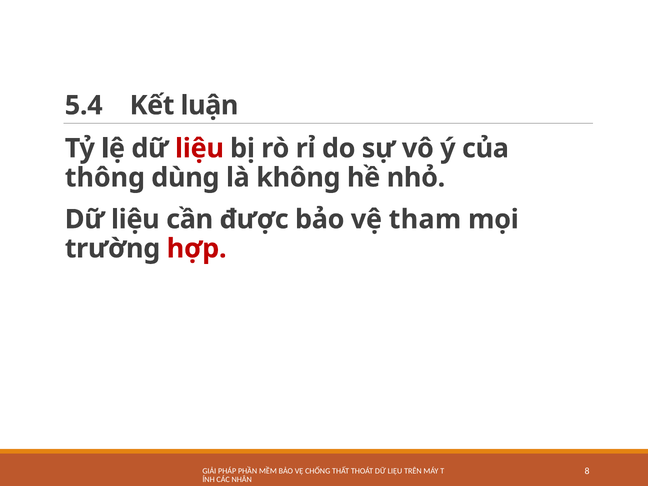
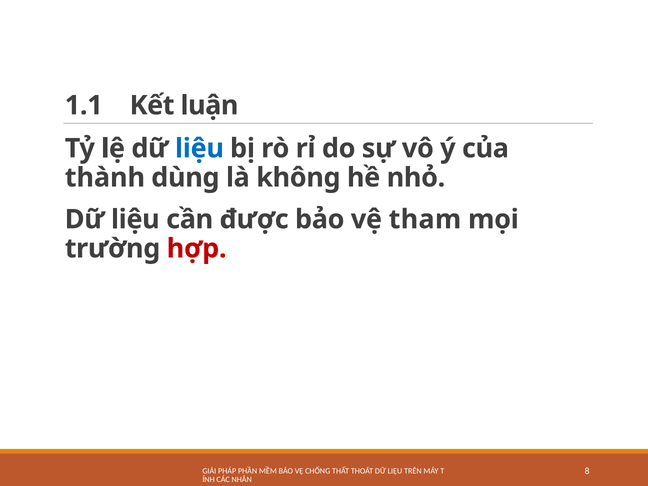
5.4: 5.4 -> 1.1
liệu at (199, 148) colour: red -> blue
thông: thông -> thành
